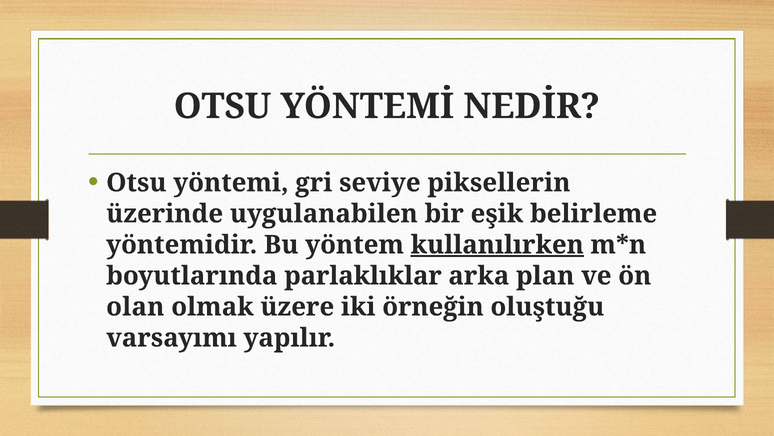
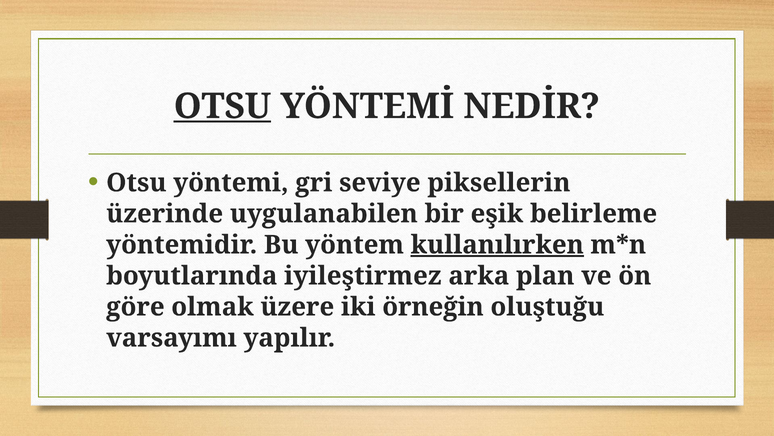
OTSU at (222, 106) underline: none -> present
parlaklıklar: parlaklıklar -> iyileştirmez
olan: olan -> göre
